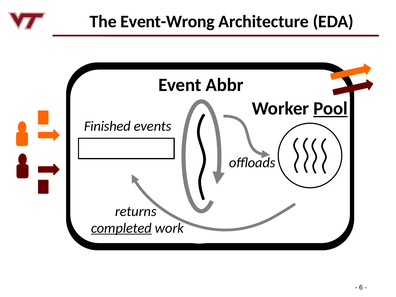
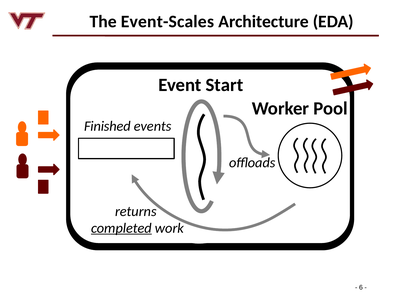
Event-Wrong: Event-Wrong -> Event-Scales
Abbr: Abbr -> Start
Pool underline: present -> none
